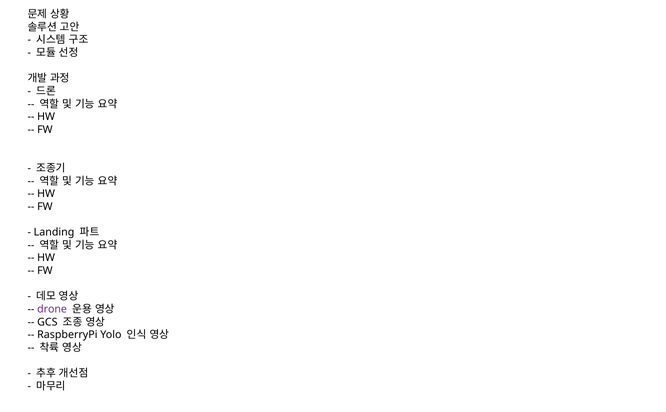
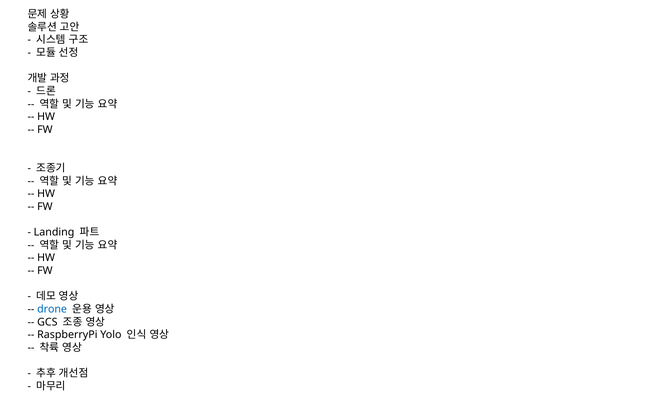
drone colour: purple -> blue
